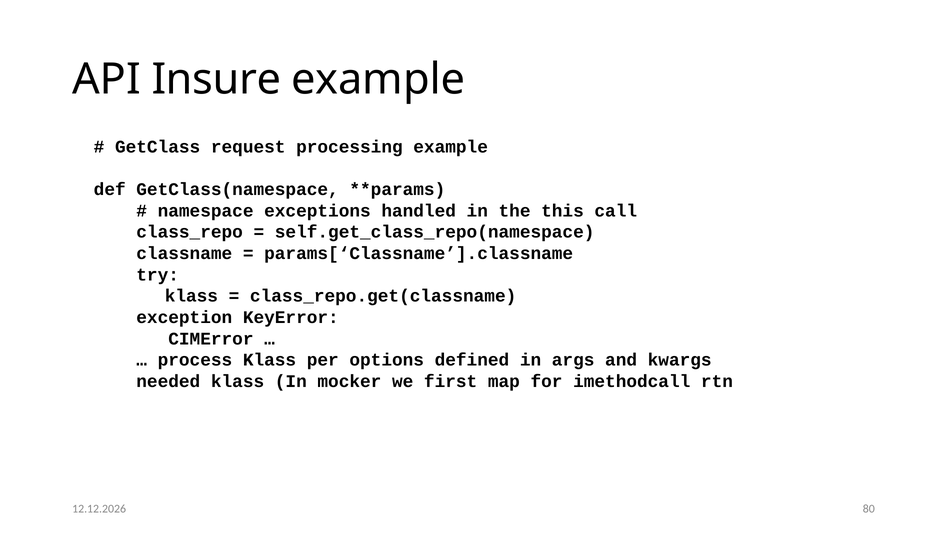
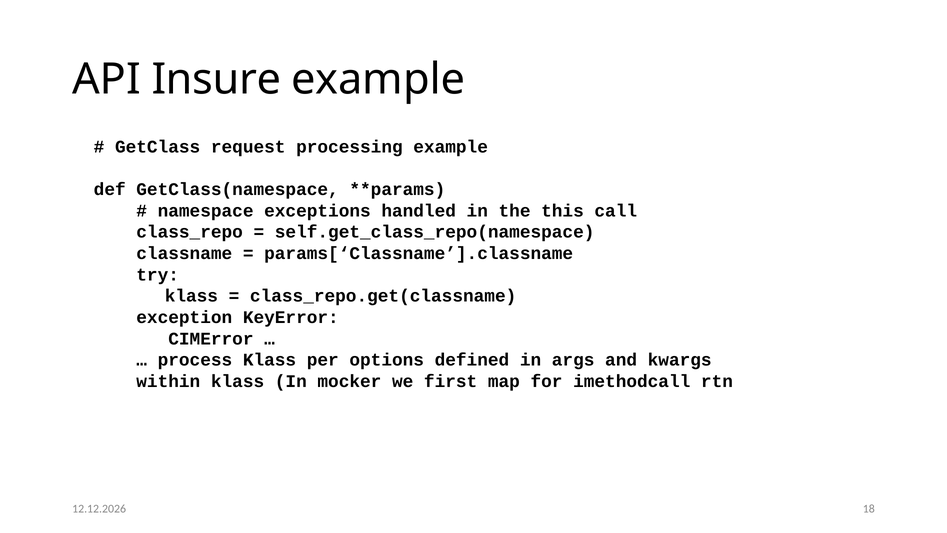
needed: needed -> within
80: 80 -> 18
